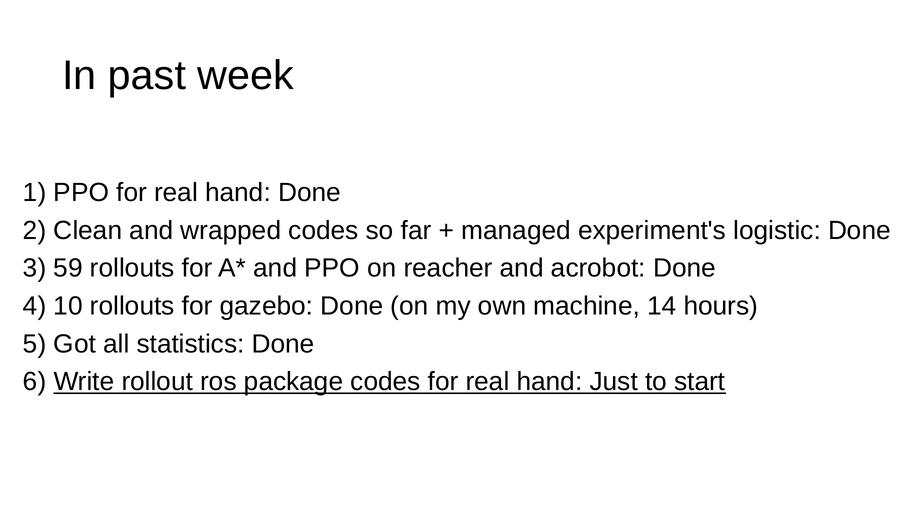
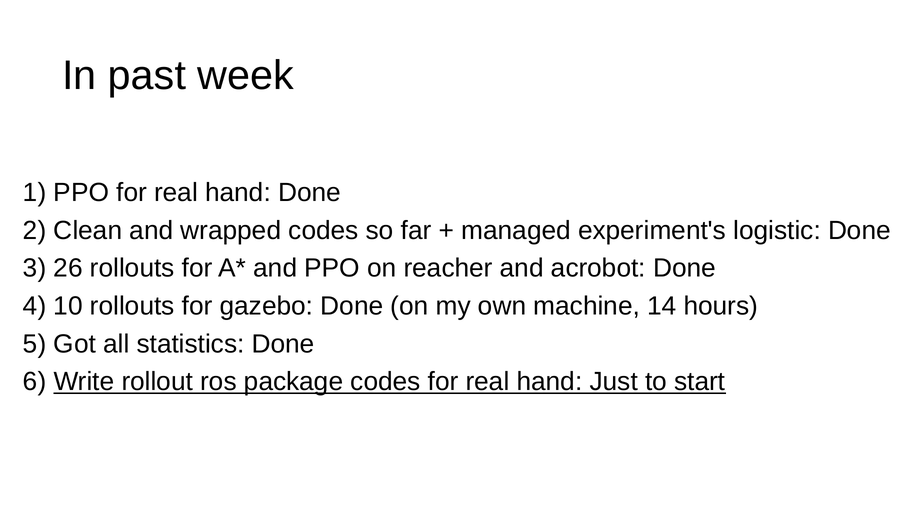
59: 59 -> 26
